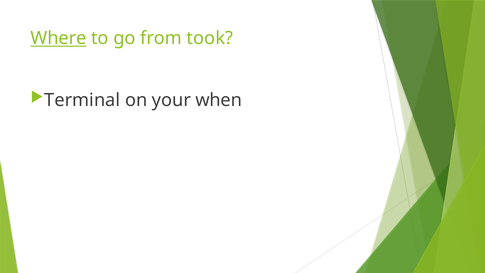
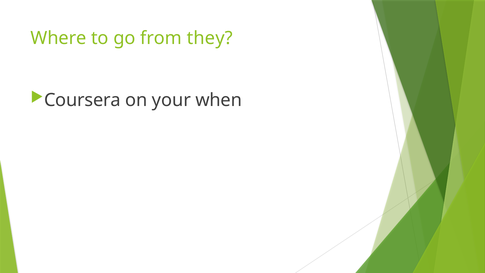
Where underline: present -> none
took: took -> they
Terminal: Terminal -> Coursera
